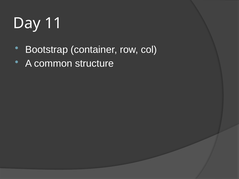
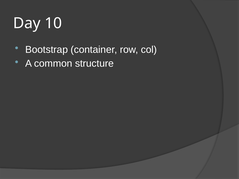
11: 11 -> 10
